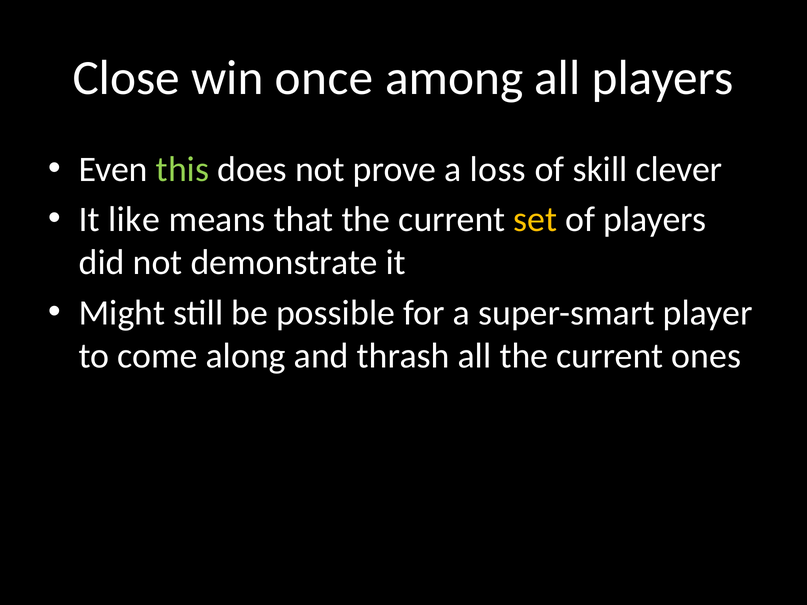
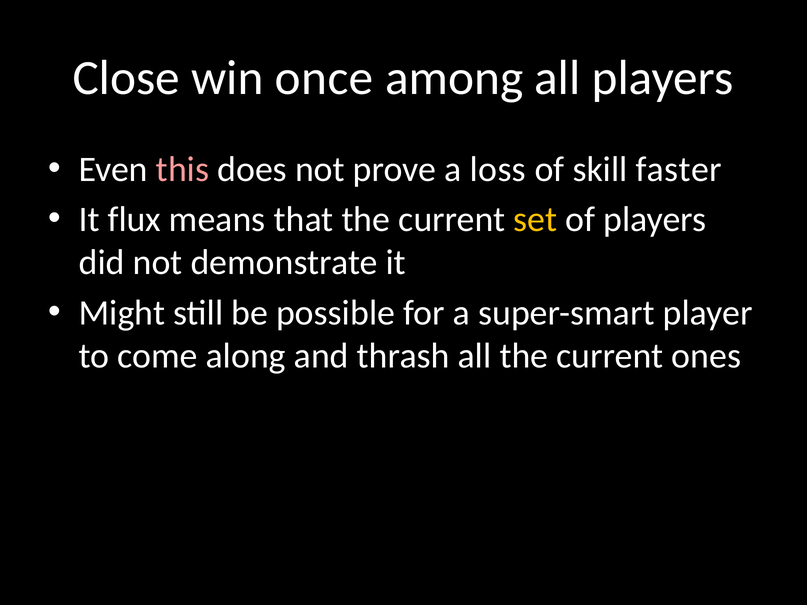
this colour: light green -> pink
clever: clever -> faster
like: like -> flux
